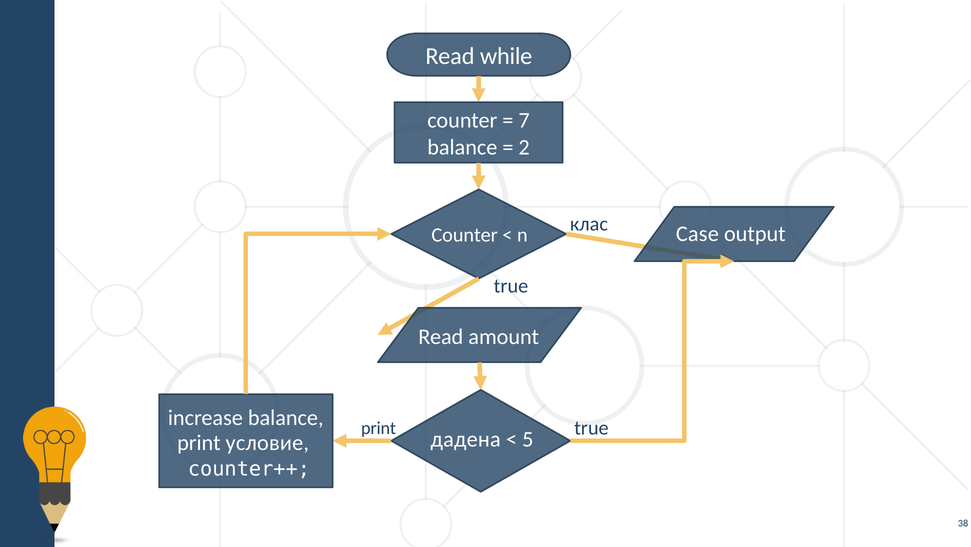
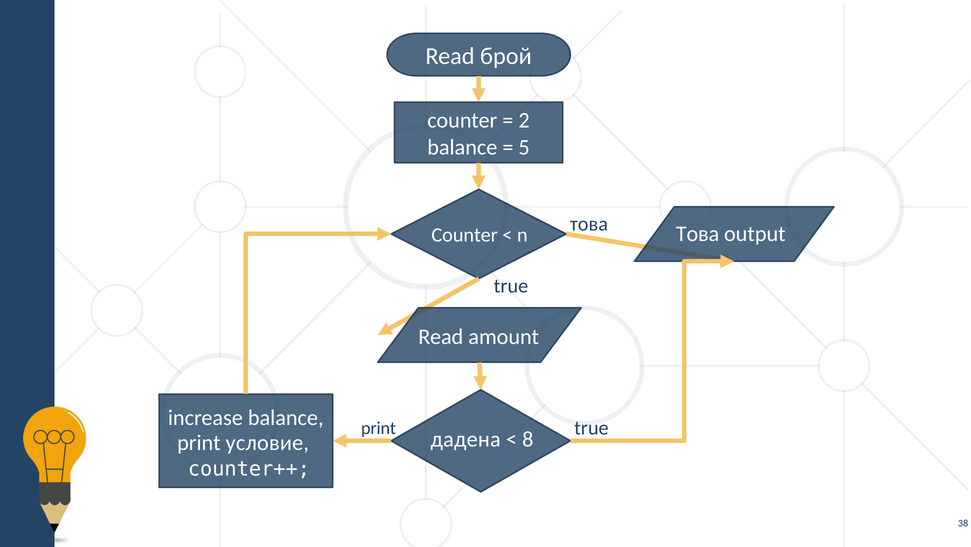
while: while -> брой
7: 7 -> 2
2: 2 -> 5
клас at (589, 224): клас -> това
Case at (697, 234): Case -> Това
5: 5 -> 8
